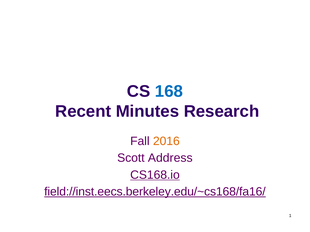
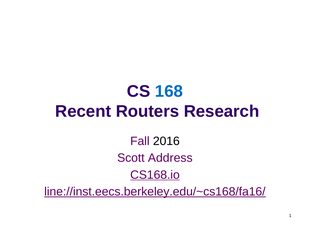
Minutes: Minutes -> Routers
2016 colour: orange -> black
field://inst.eecs.berkeley.edu/~cs168/fa16/: field://inst.eecs.berkeley.edu/~cs168/fa16/ -> line://inst.eecs.berkeley.edu/~cs168/fa16/
